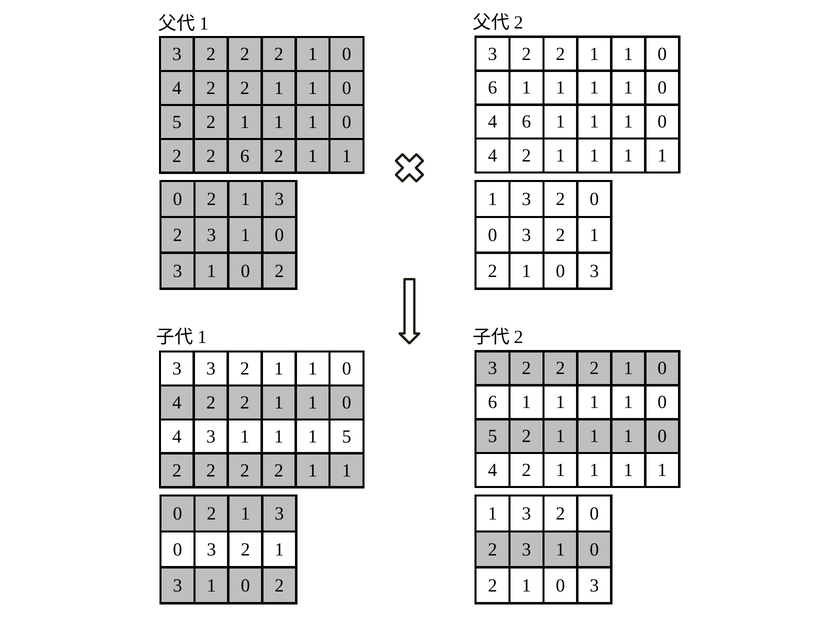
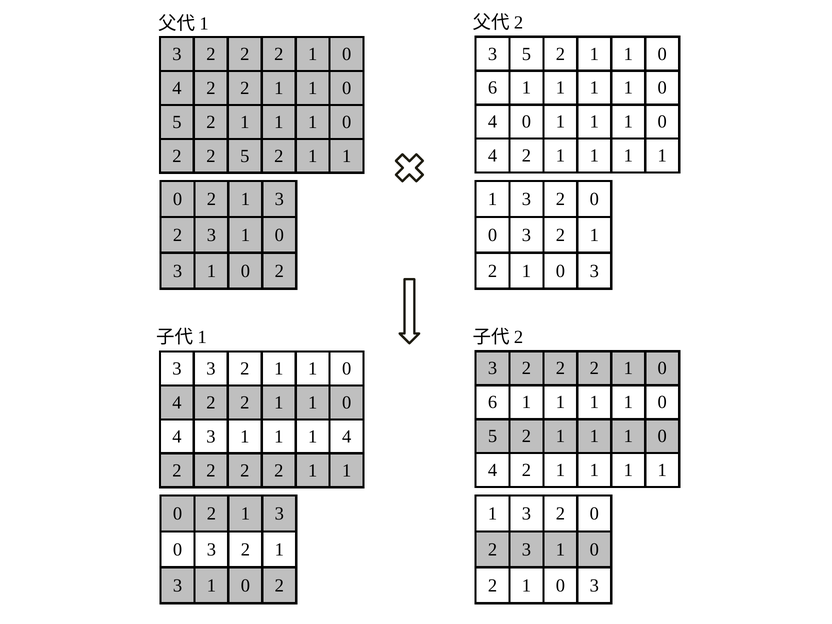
2 at (526, 54): 2 -> 5
4 6: 6 -> 0
2 6: 6 -> 5
1 5: 5 -> 4
